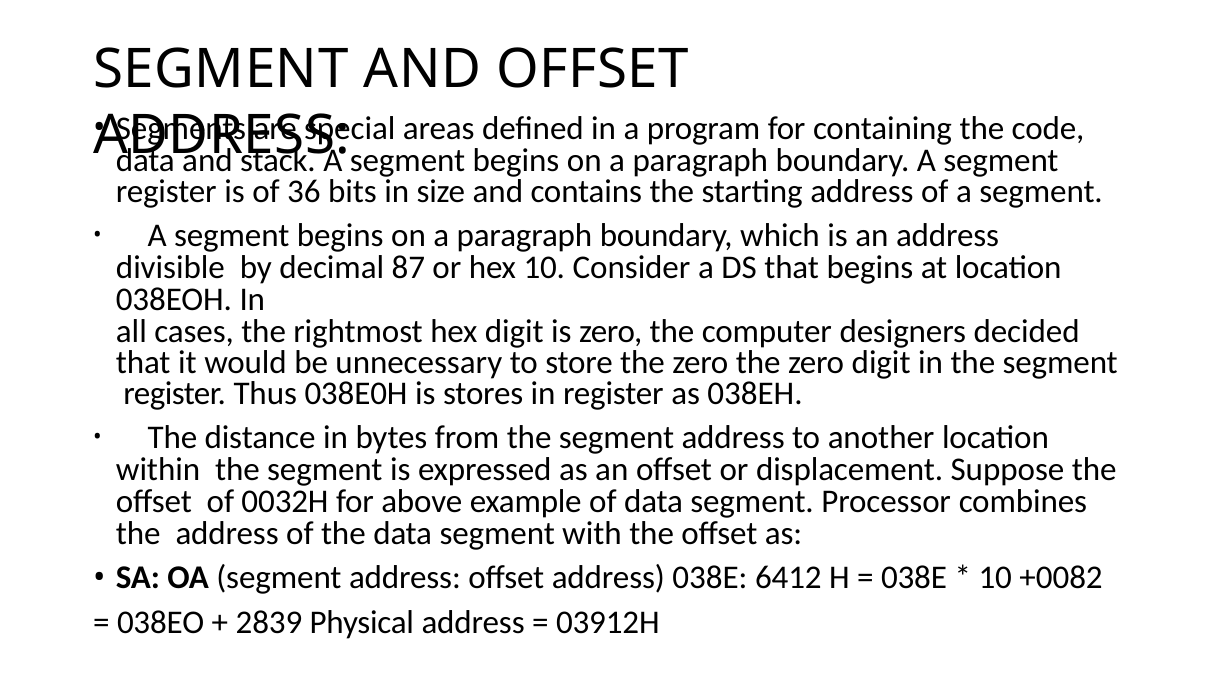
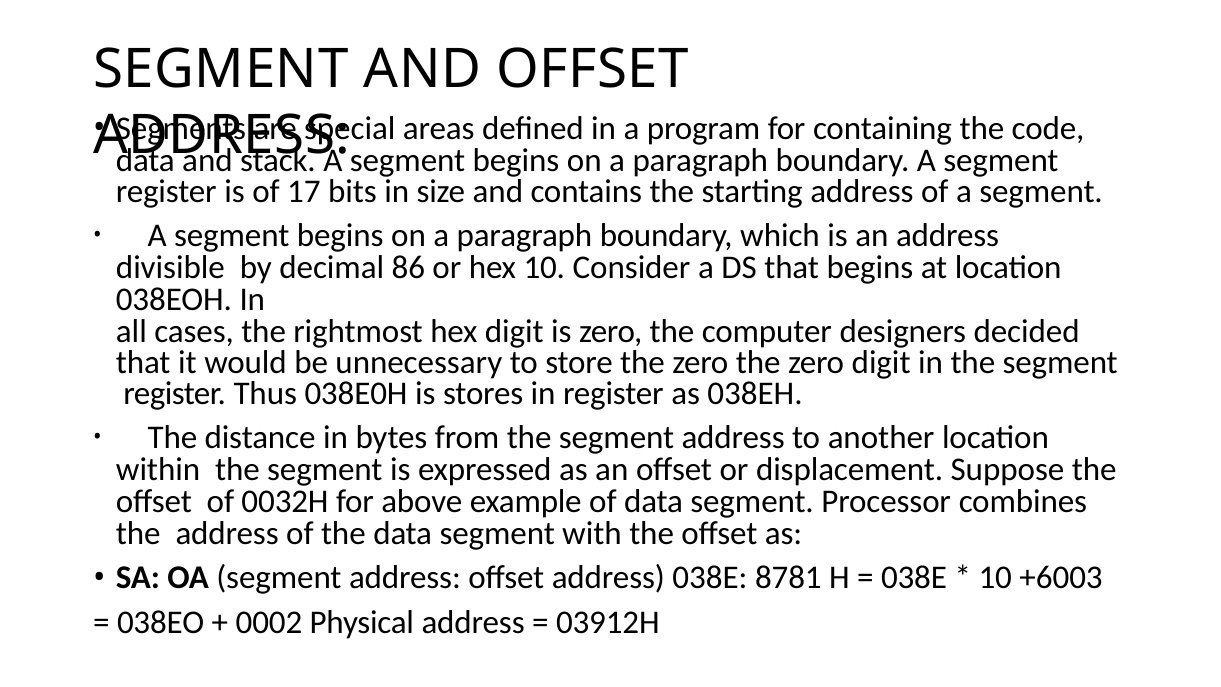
36: 36 -> 17
87: 87 -> 86
6412: 6412 -> 8781
+0082: +0082 -> +6003
2839: 2839 -> 0002
